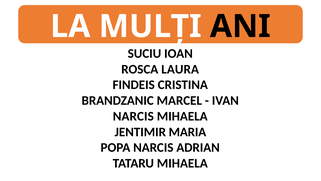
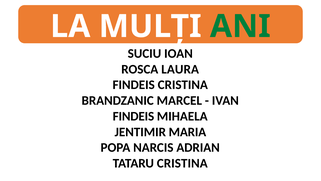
ANI colour: black -> green
NARCIS at (133, 116): NARCIS -> FINDEIS
TATARU MIHAELA: MIHAELA -> CRISTINA
